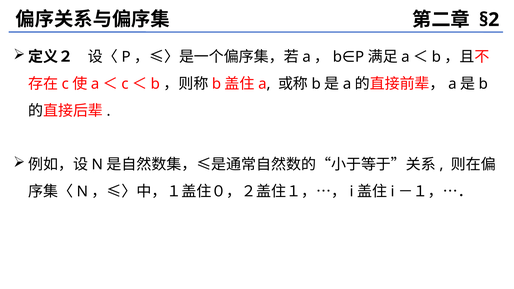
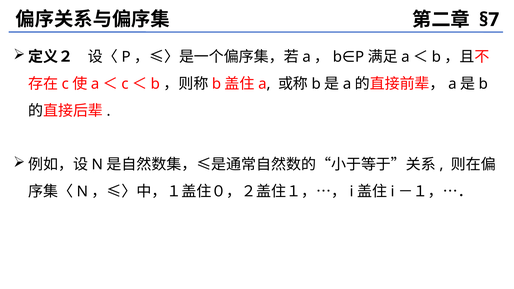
§2: §2 -> §7
